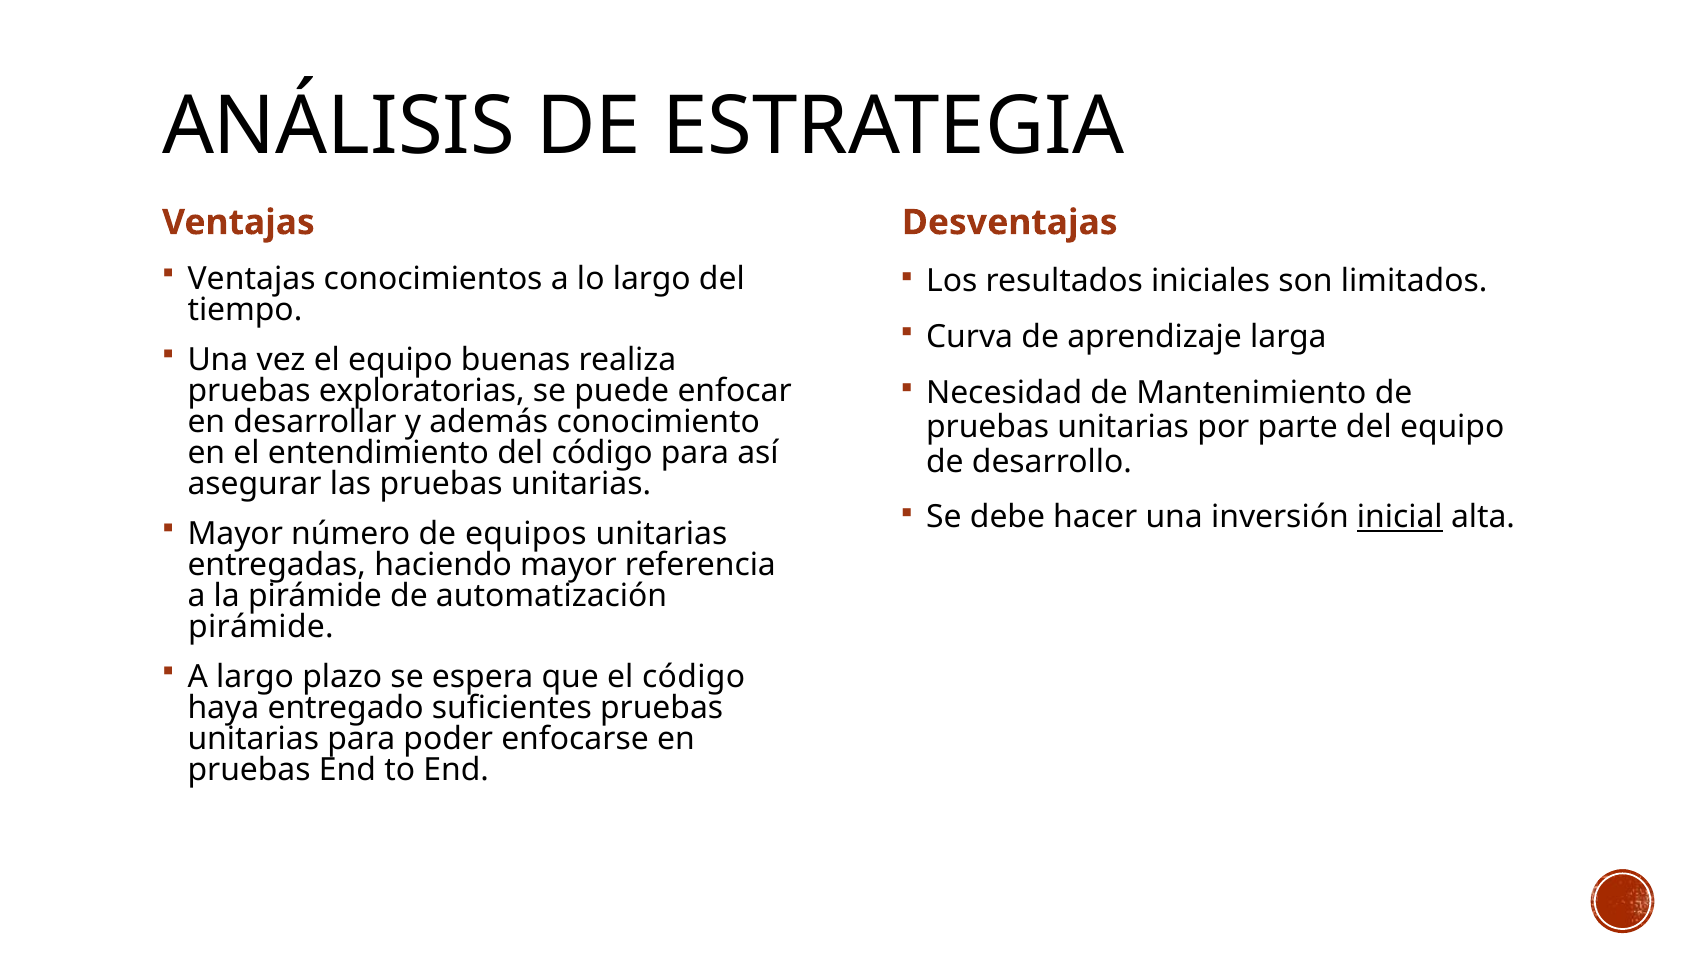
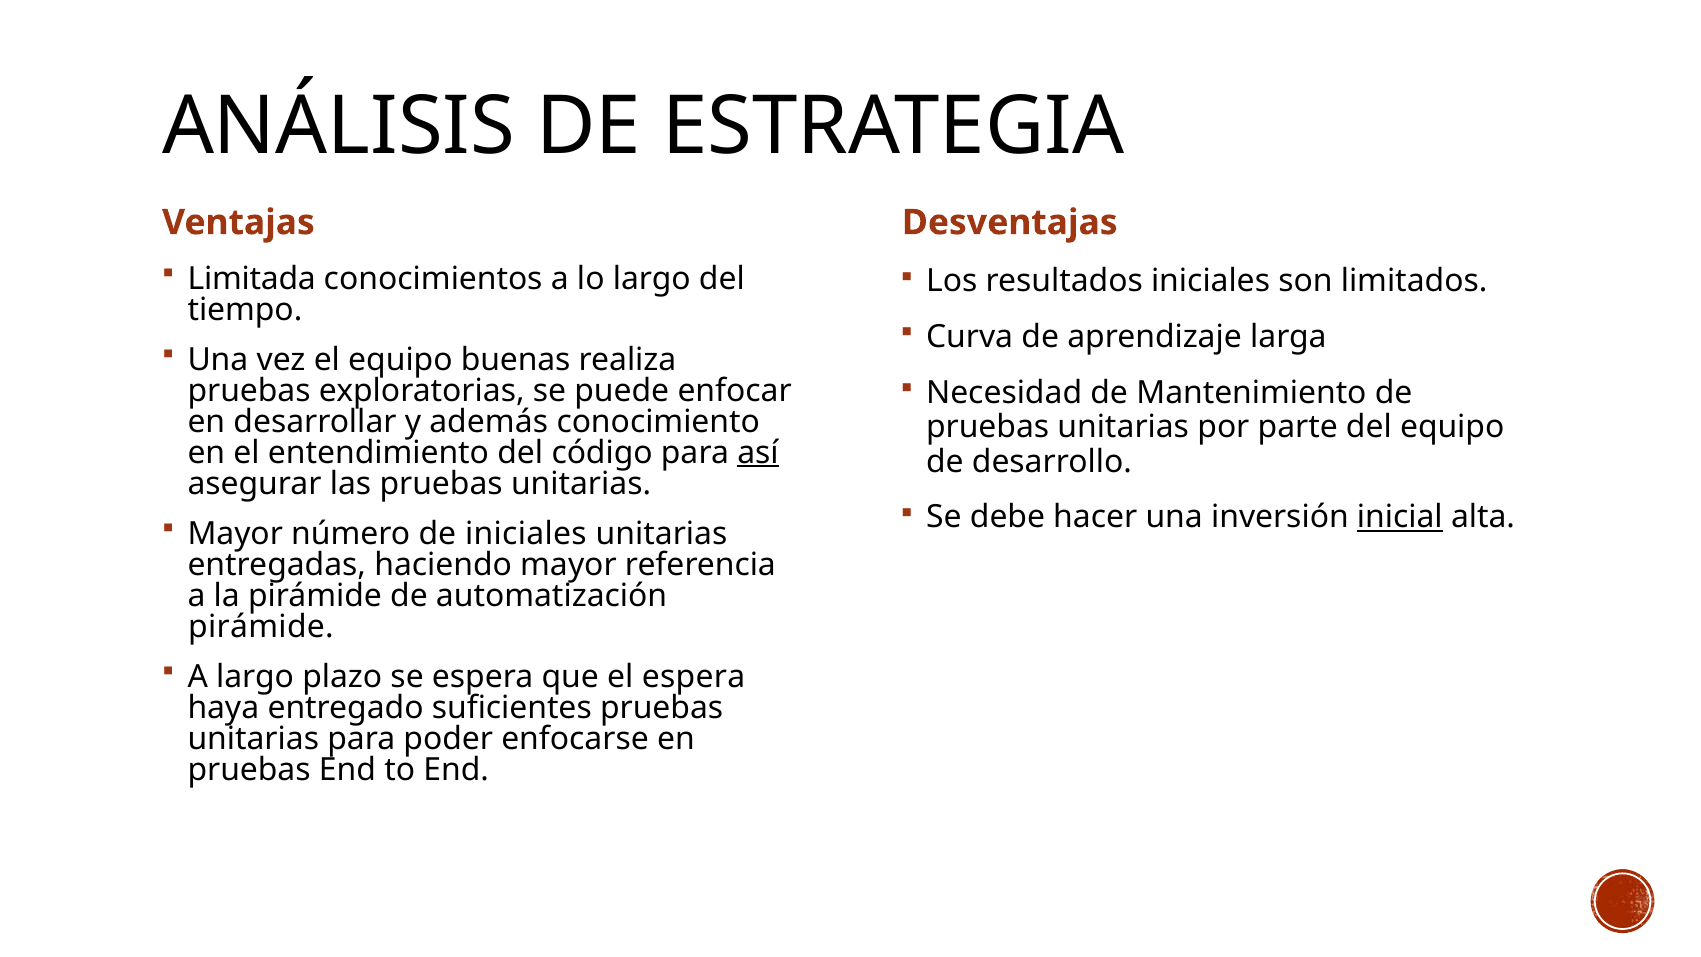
Ventajas at (252, 278): Ventajas -> Limitada
así underline: none -> present
de equipos: equipos -> iniciales
el código: código -> espera
